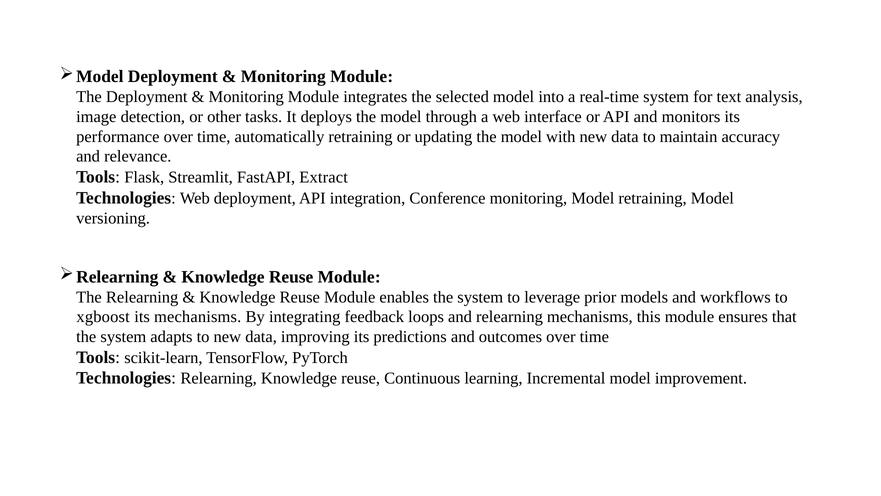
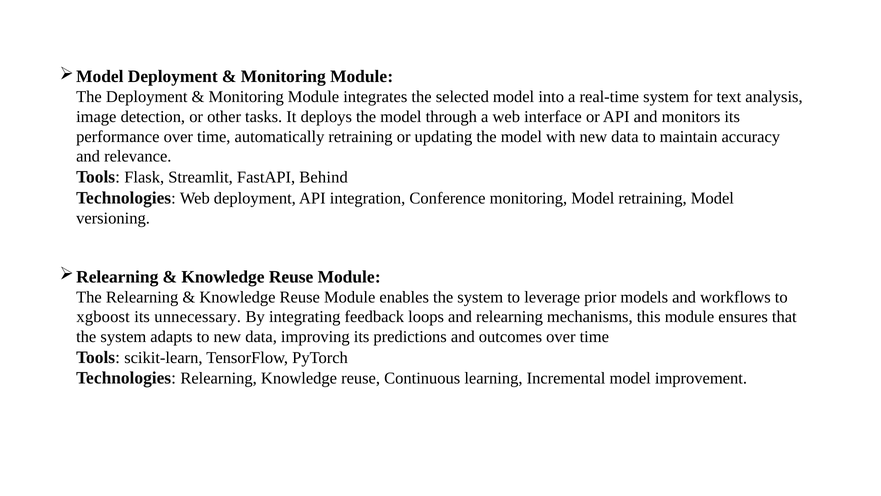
Extract: Extract -> Behind
its mechanisms: mechanisms -> unnecessary
